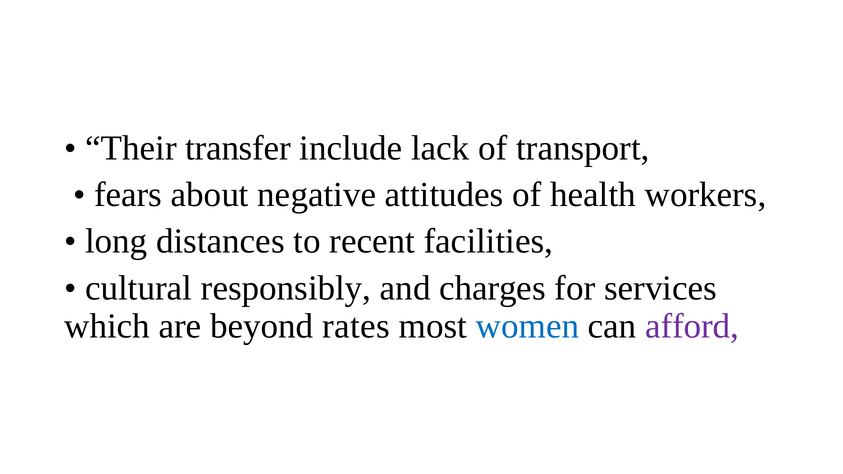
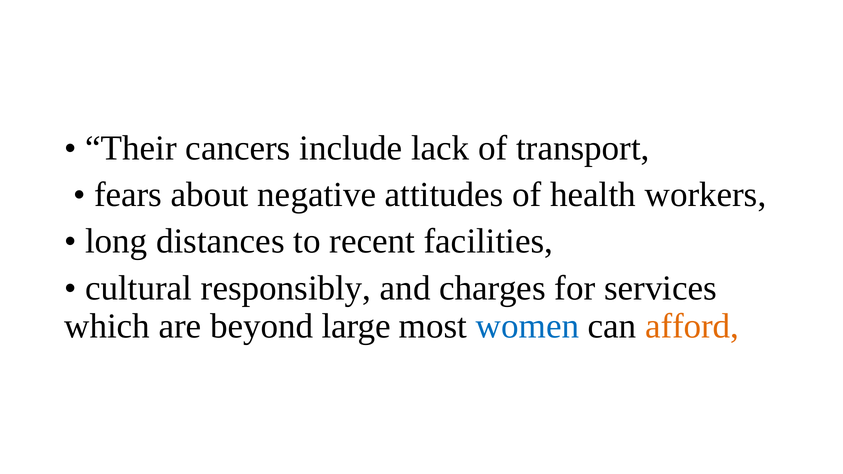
transfer: transfer -> cancers
rates: rates -> large
afford colour: purple -> orange
